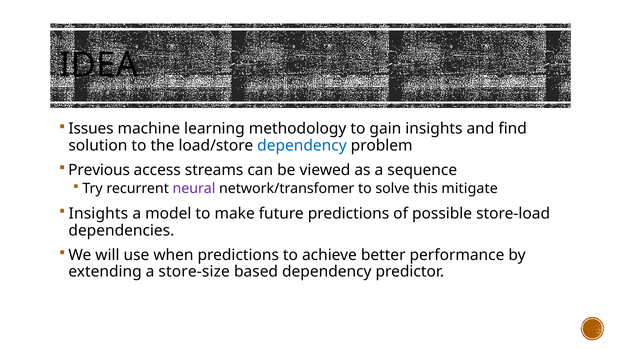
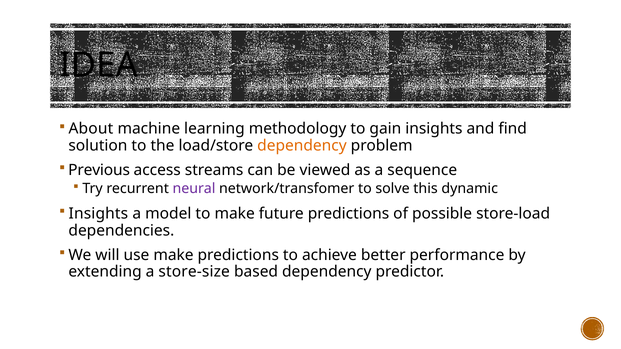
Issues: Issues -> About
dependency at (302, 146) colour: blue -> orange
mitigate: mitigate -> dynamic
use when: when -> make
